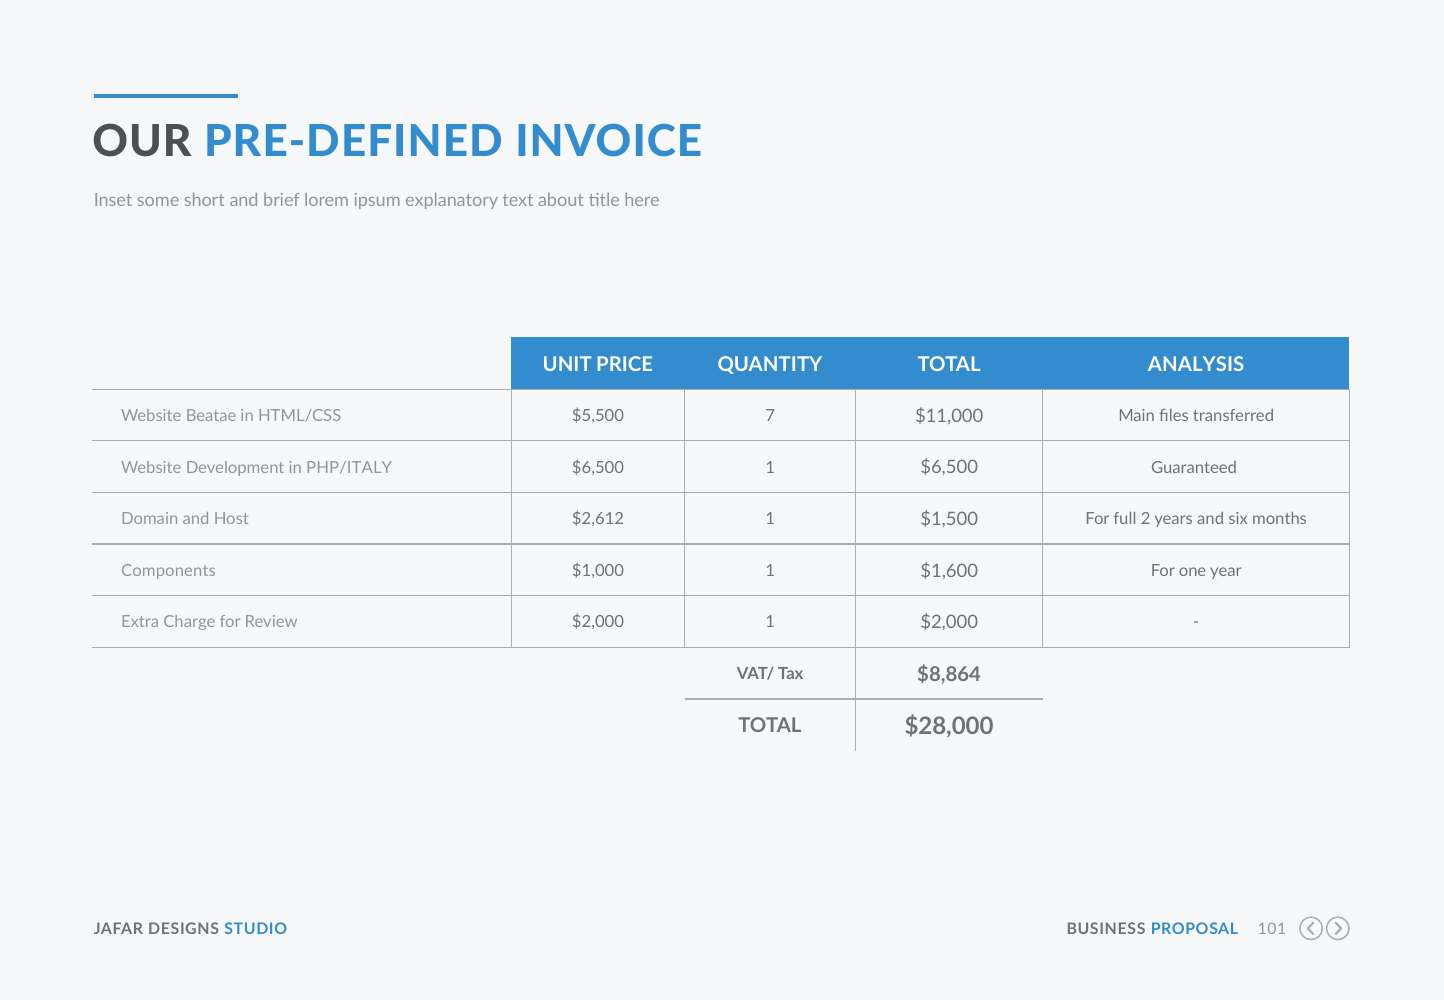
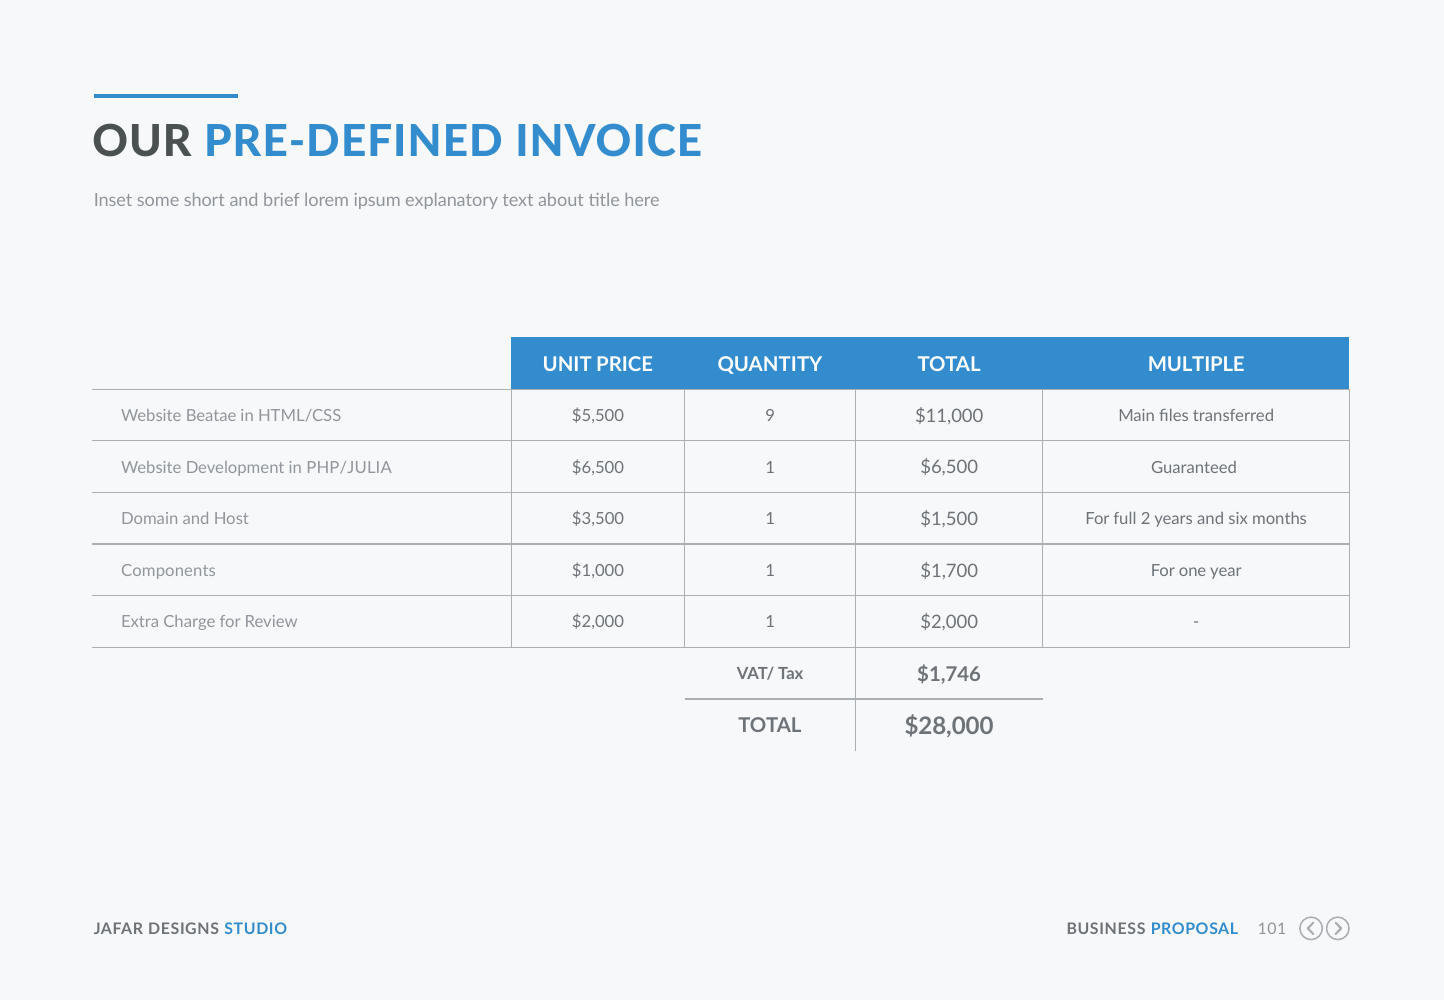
ANALYSIS: ANALYSIS -> MULTIPLE
7: 7 -> 9
PHP/ITALY: PHP/ITALY -> PHP/JULIA
$2,612: $2,612 -> $3,500
$1,600: $1,600 -> $1,700
$8,864: $8,864 -> $1,746
